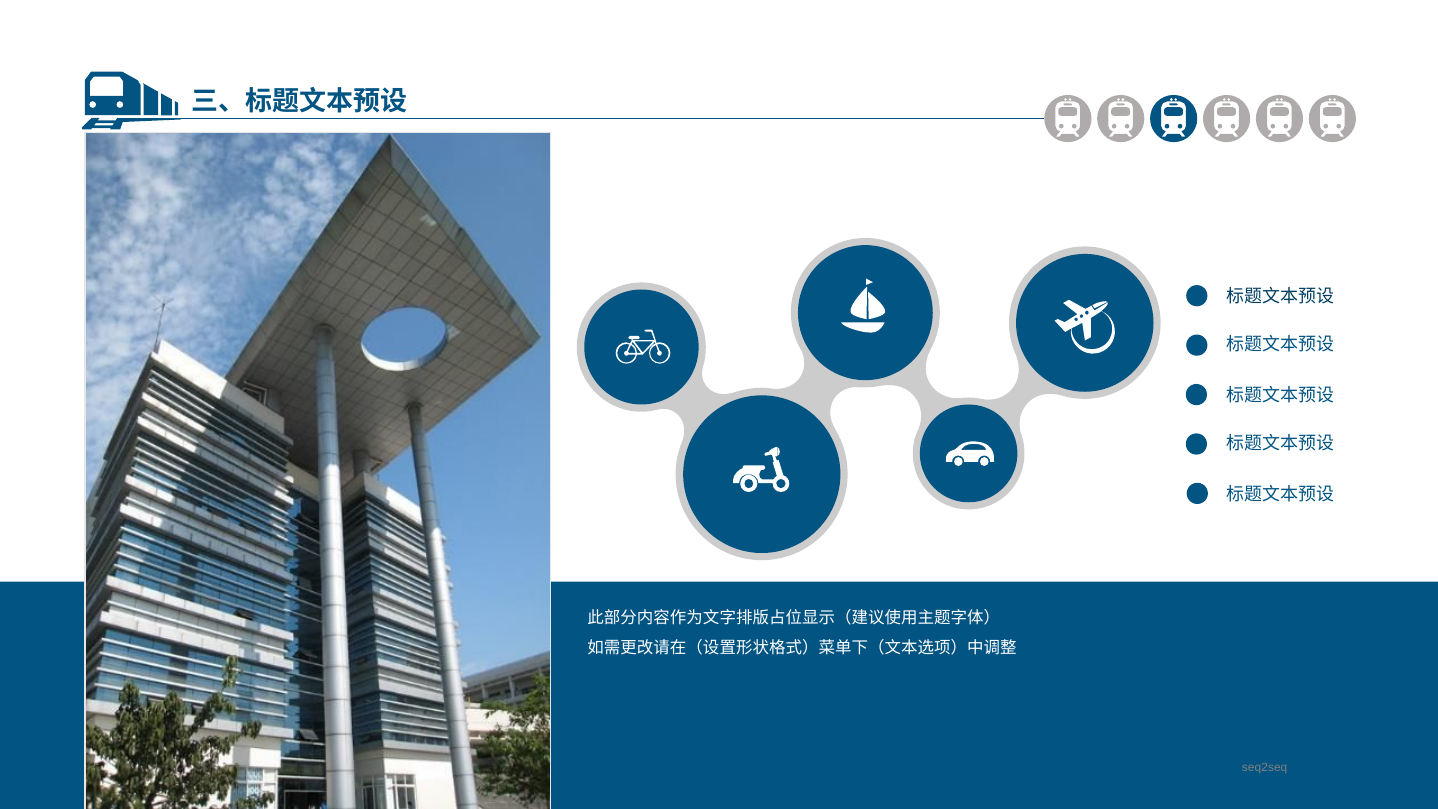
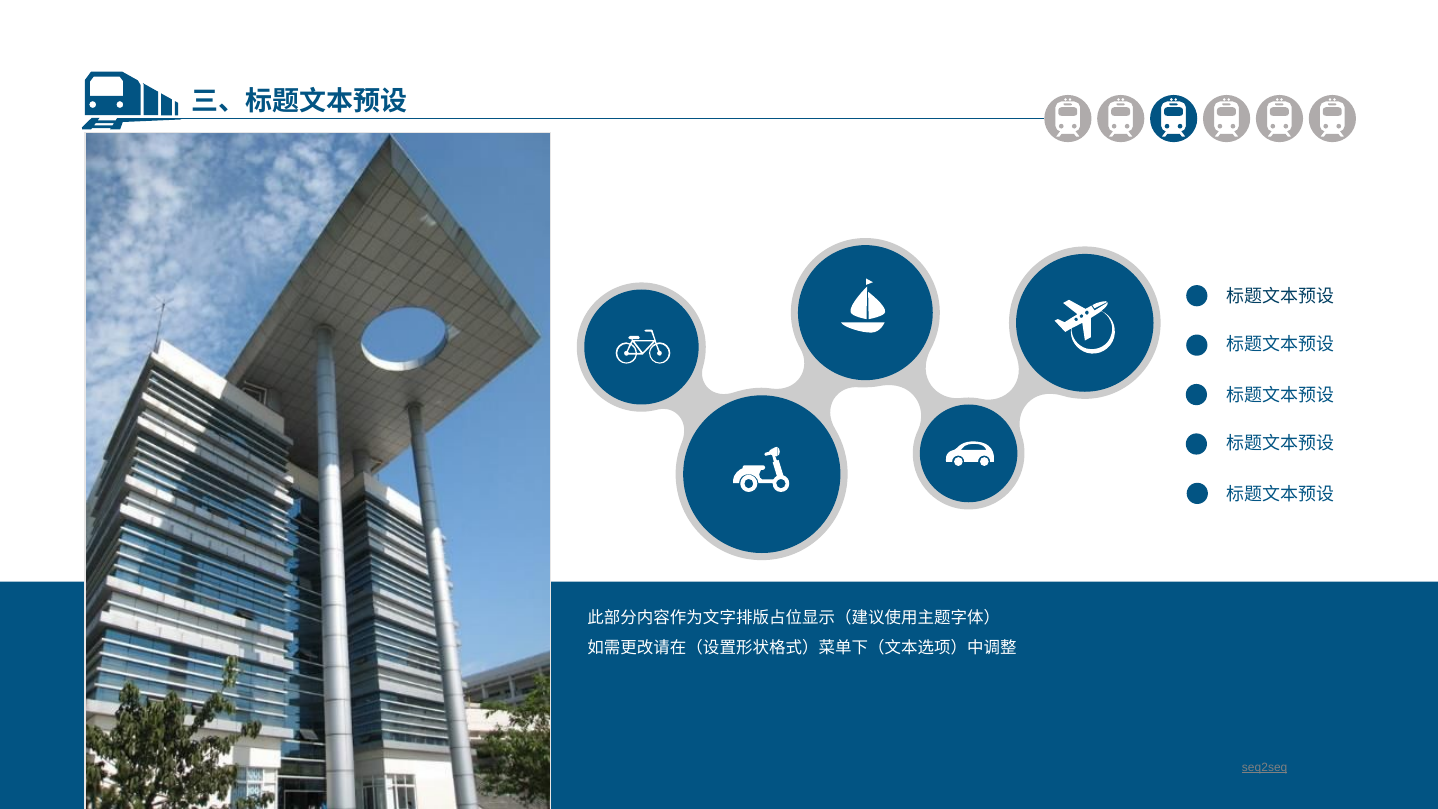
seq2seq underline: none -> present
